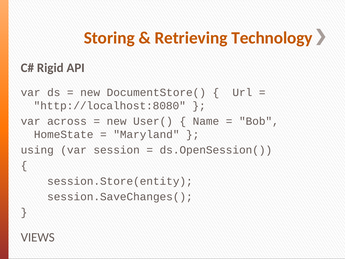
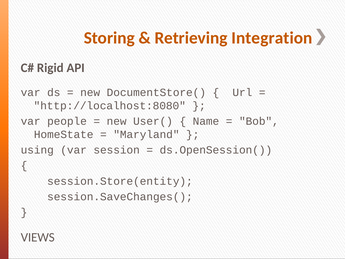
Technology: Technology -> Integration
across: across -> people
